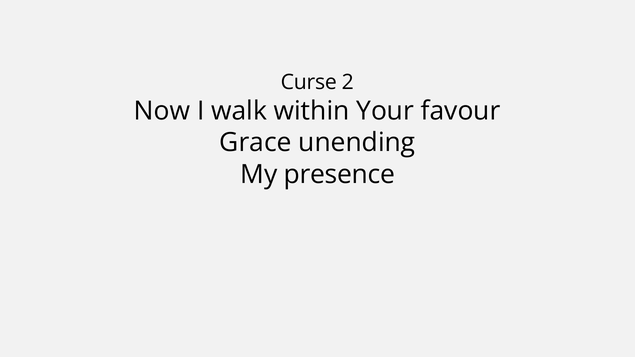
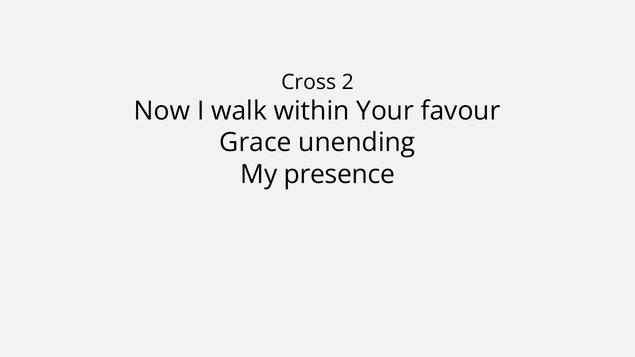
Curse: Curse -> Cross
